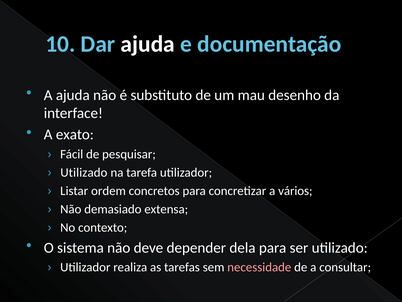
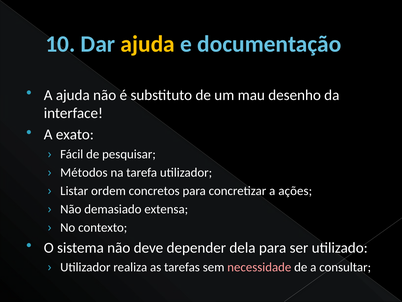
ajuda at (148, 44) colour: white -> yellow
Utilizado at (84, 172): Utilizado -> Métodos
vários: vários -> ações
